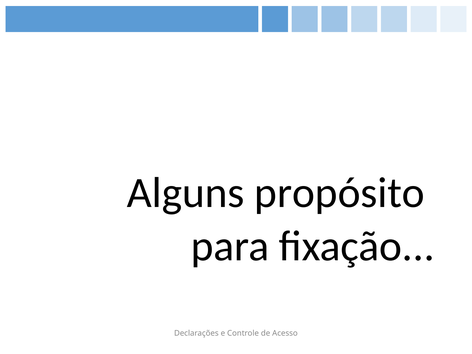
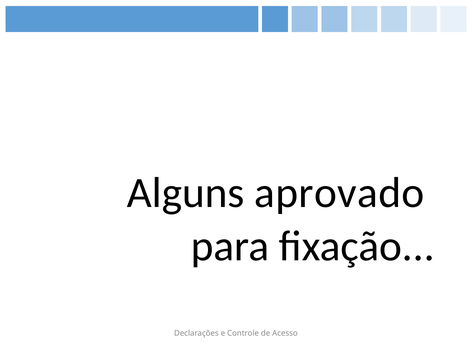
propósito: propósito -> aprovado
